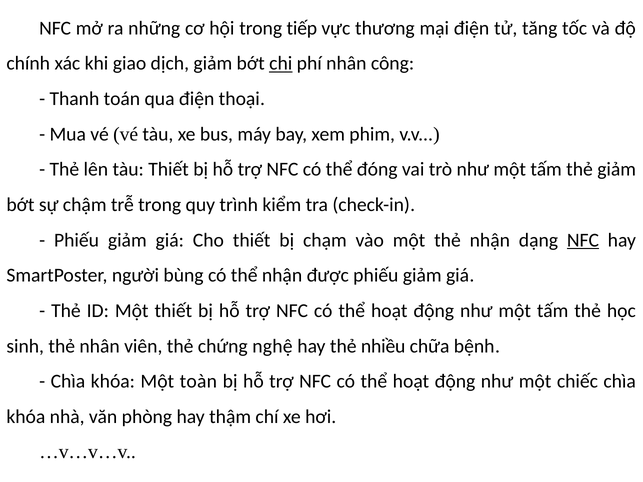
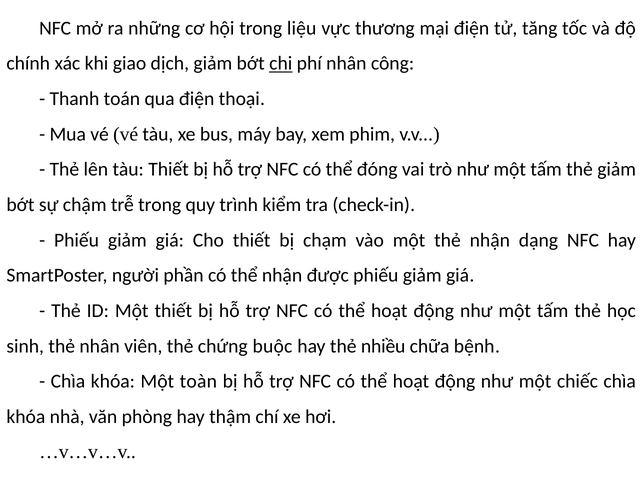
tiếp: tiếp -> liệu
NFC at (583, 240) underline: present -> none
bùng: bùng -> phần
nghệ: nghệ -> buộc
